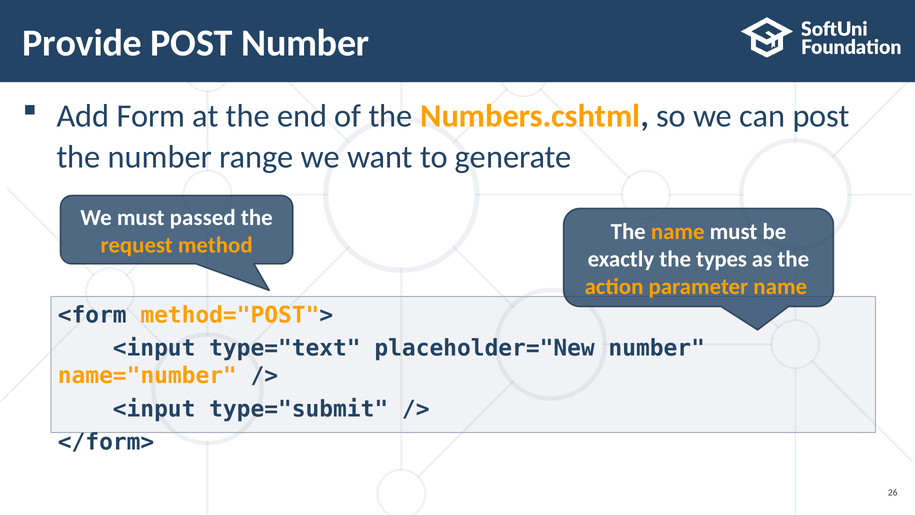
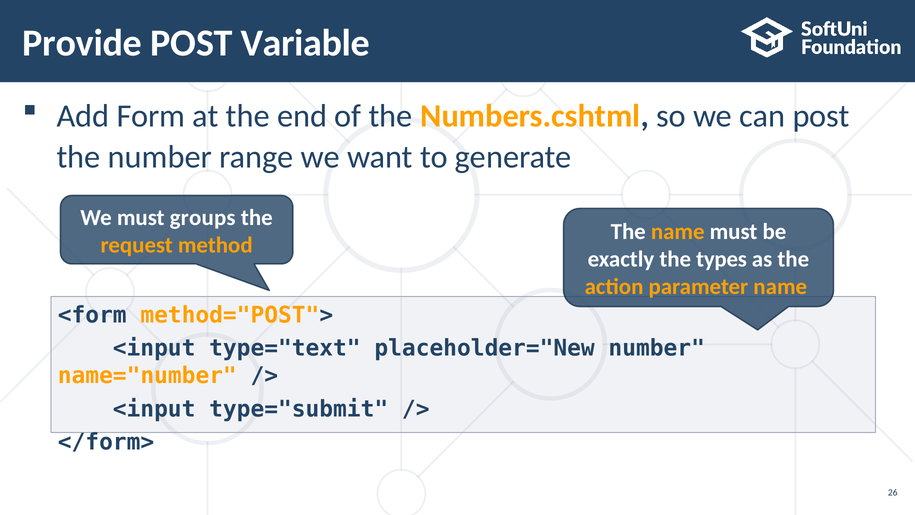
POST Number: Number -> Variable
passed: passed -> groups
